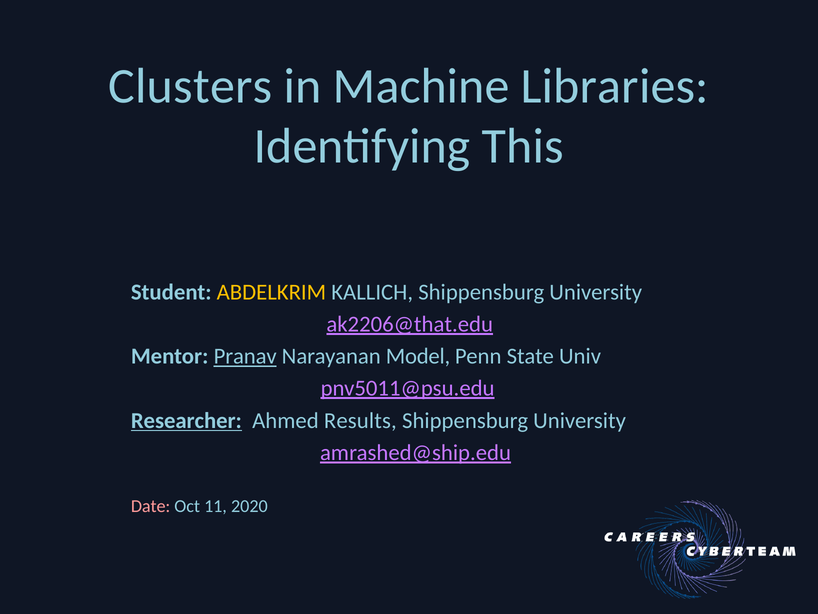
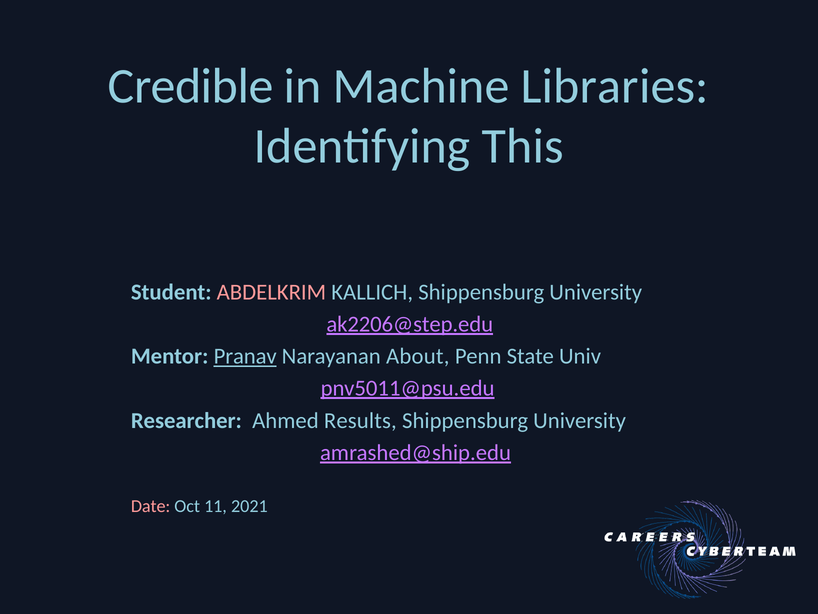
Clusters: Clusters -> Credible
ABDELKRIM colour: yellow -> pink
ak2206@that.edu: ak2206@that.edu -> ak2206@step.edu
Model: Model -> About
Researcher underline: present -> none
2020: 2020 -> 2021
